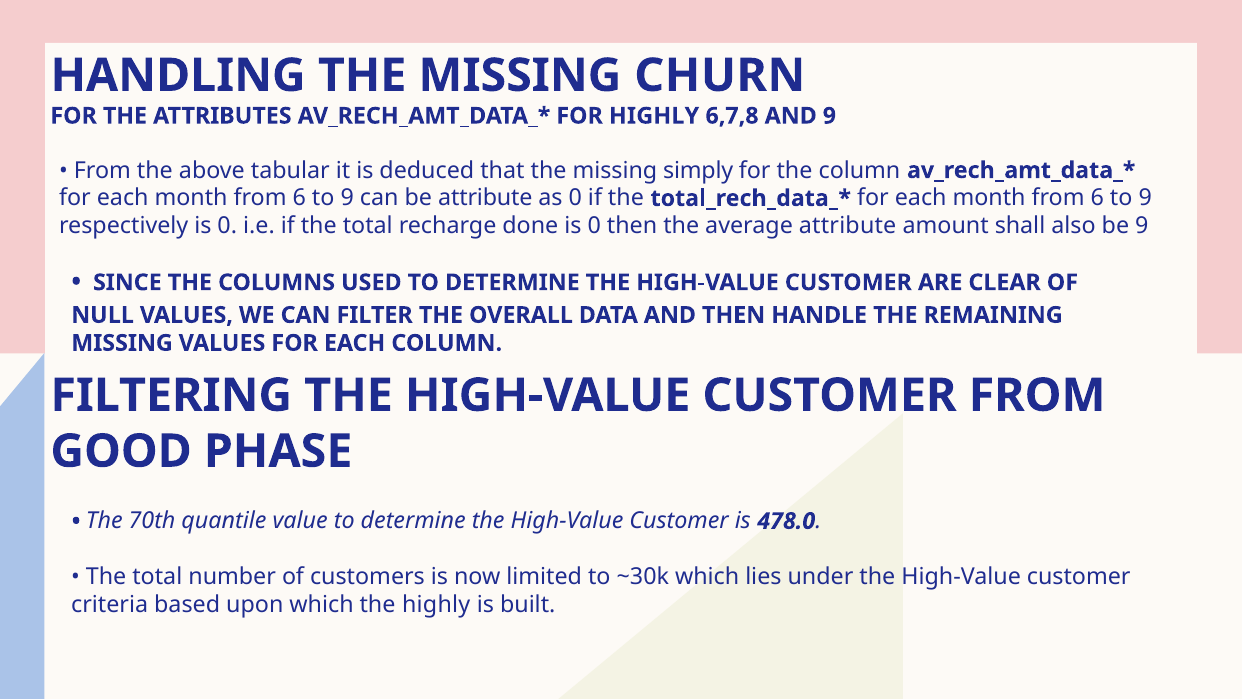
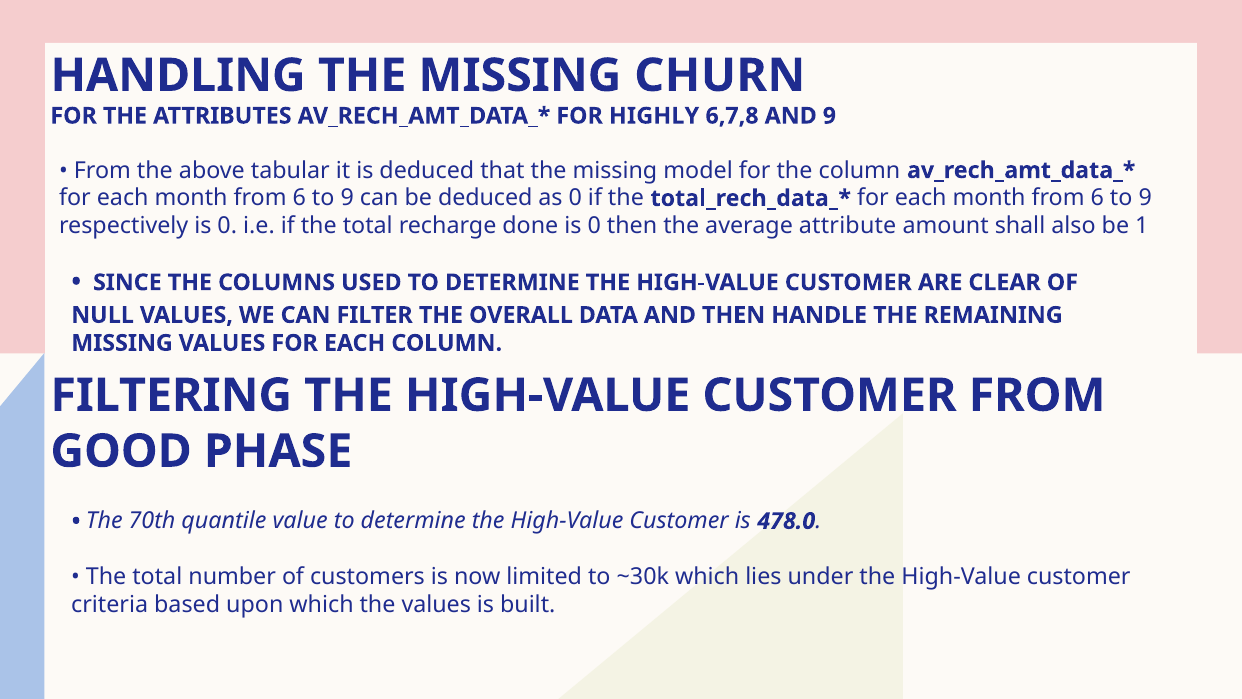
simply: simply -> model
be attribute: attribute -> deduced
be 9: 9 -> 1
the highly: highly -> values
